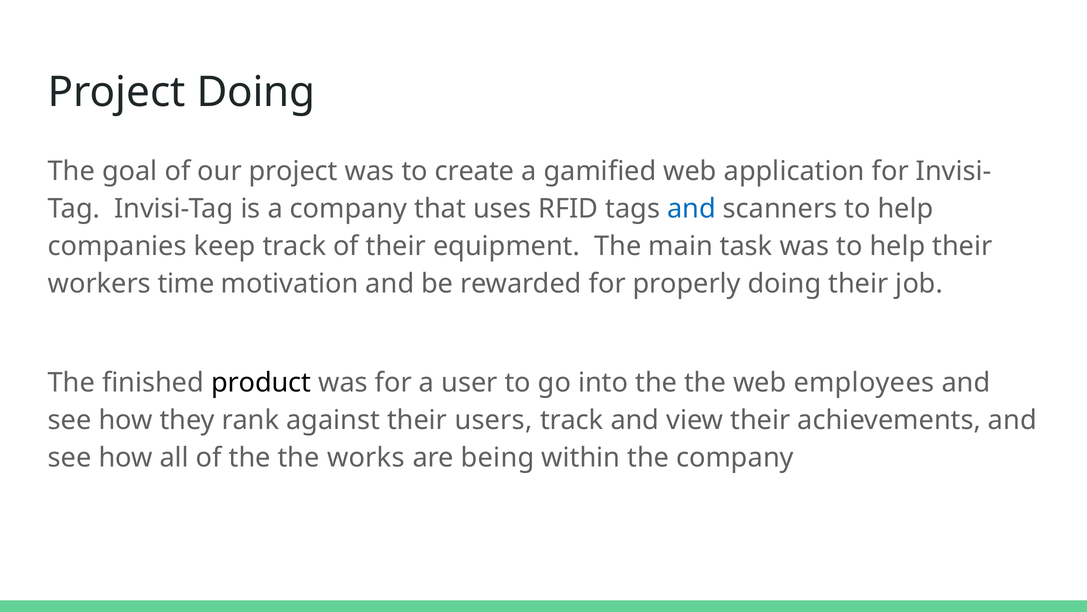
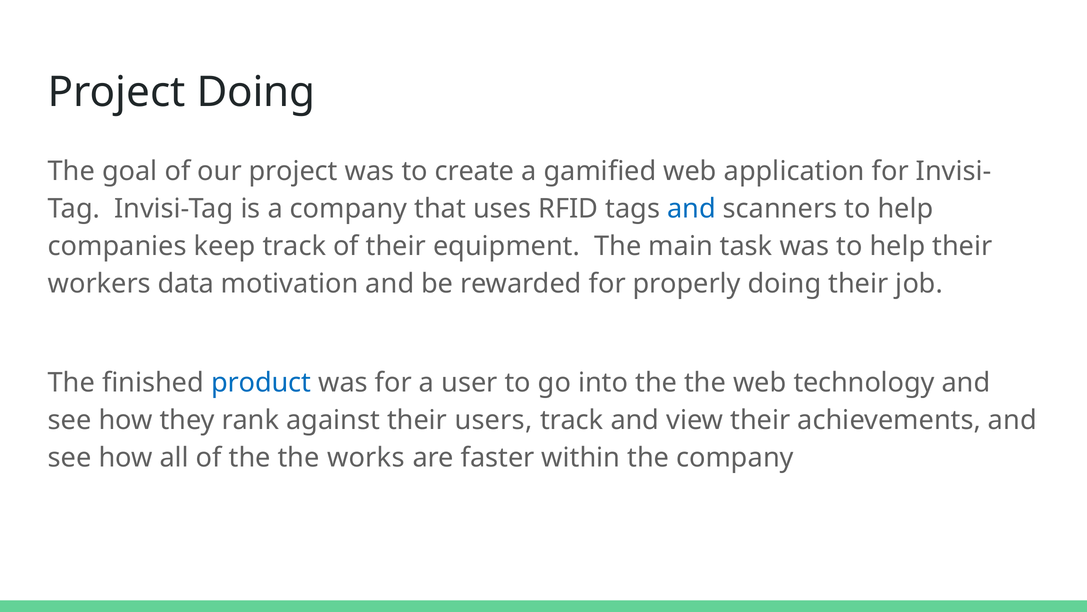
time: time -> data
product colour: black -> blue
employees: employees -> technology
being: being -> faster
